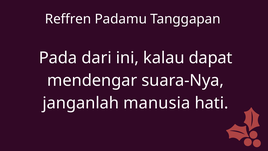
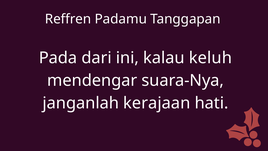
dapat: dapat -> keluh
manusia: manusia -> kerajaan
